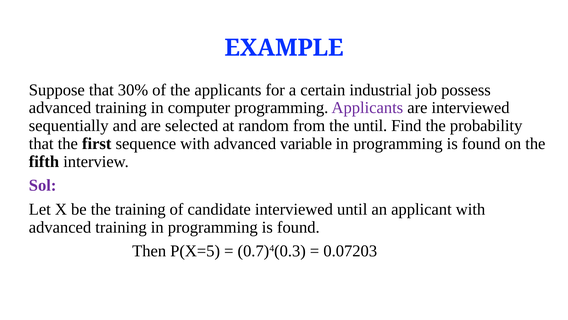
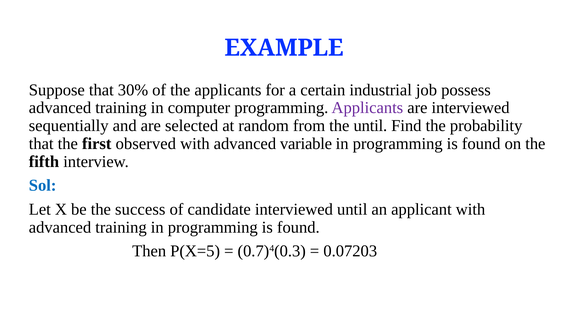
sequence: sequence -> observed
Sol colour: purple -> blue
the training: training -> success
